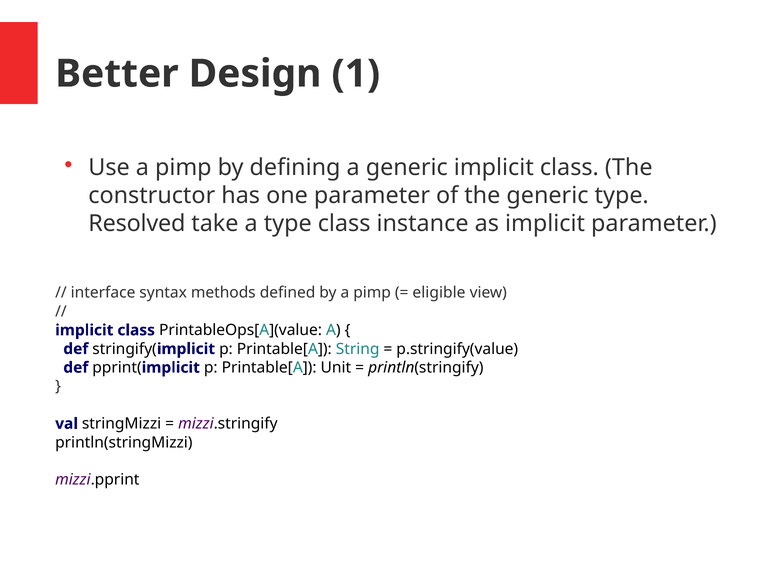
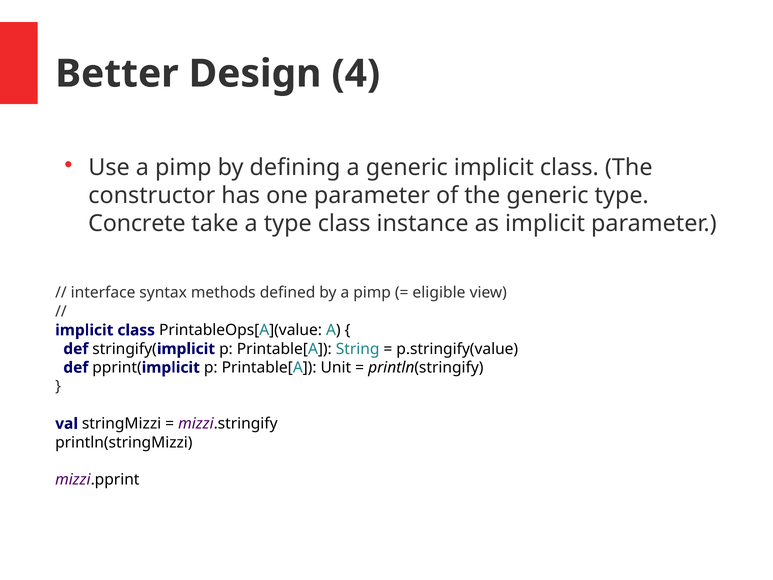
1: 1 -> 4
Resolved: Resolved -> Concrete
